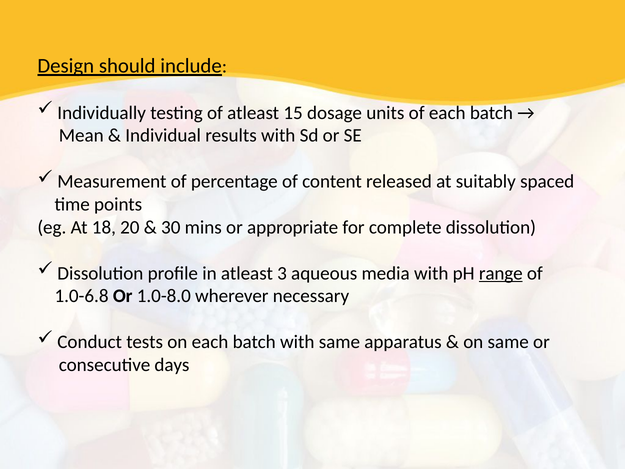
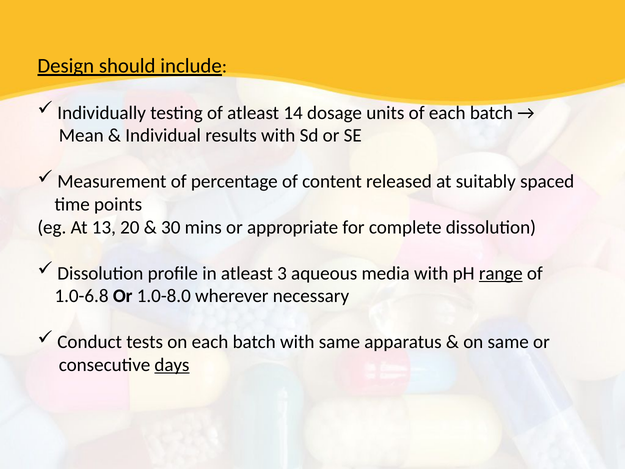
15: 15 -> 14
18: 18 -> 13
days underline: none -> present
